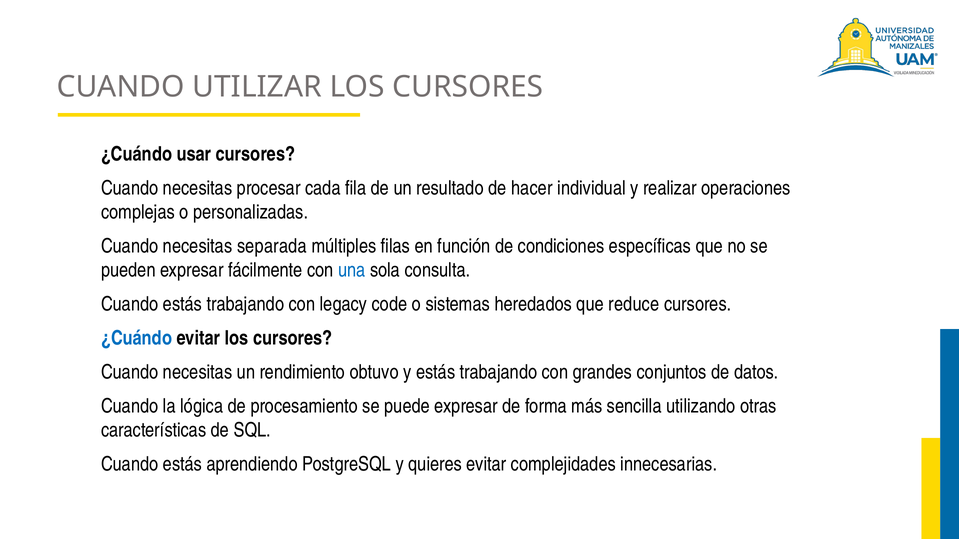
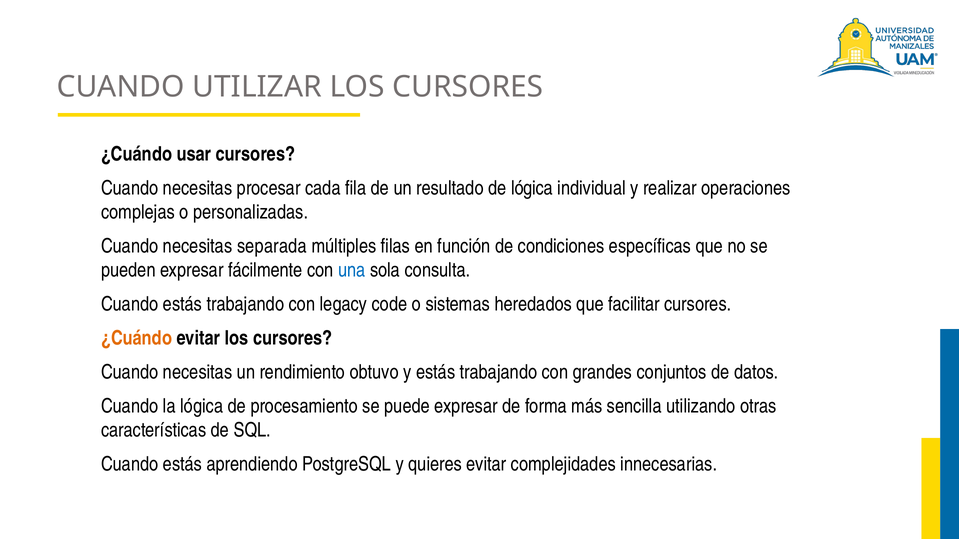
de hacer: hacer -> lógica
reduce: reduce -> facilitar
¿Cuándo at (137, 338) colour: blue -> orange
